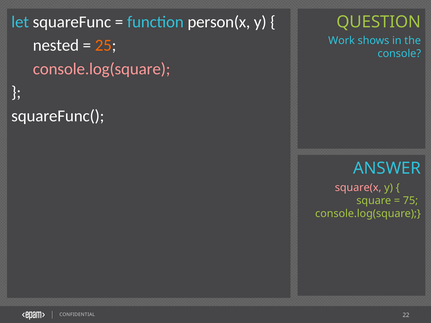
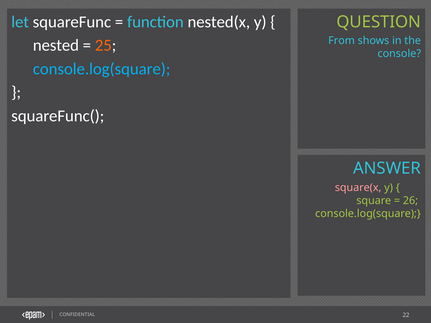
person(x: person(x -> nested(x
Work: Work -> From
console.log(square at (102, 69) colour: pink -> light blue
75: 75 -> 26
